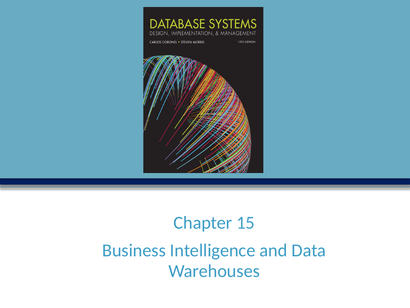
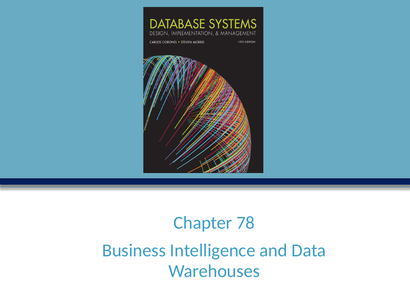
15: 15 -> 78
